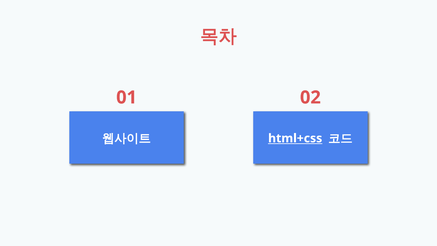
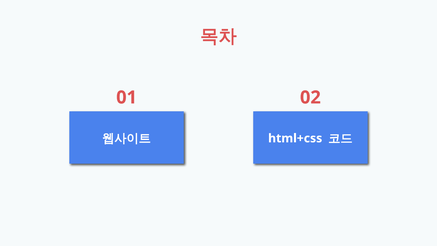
html+css underline: present -> none
